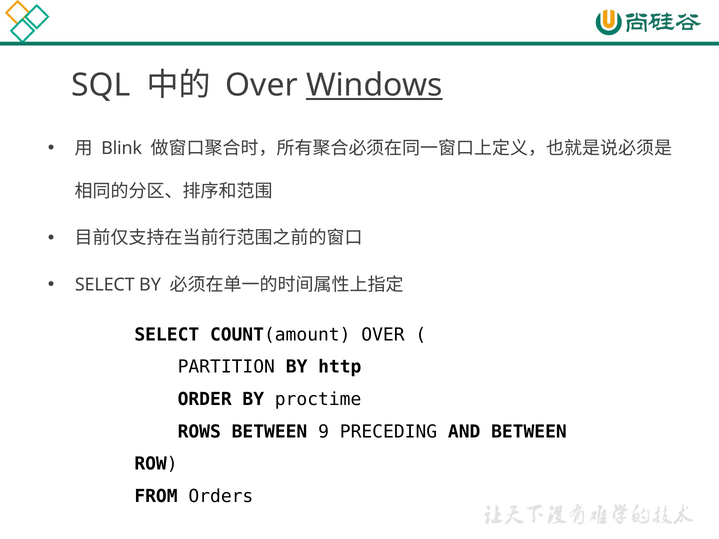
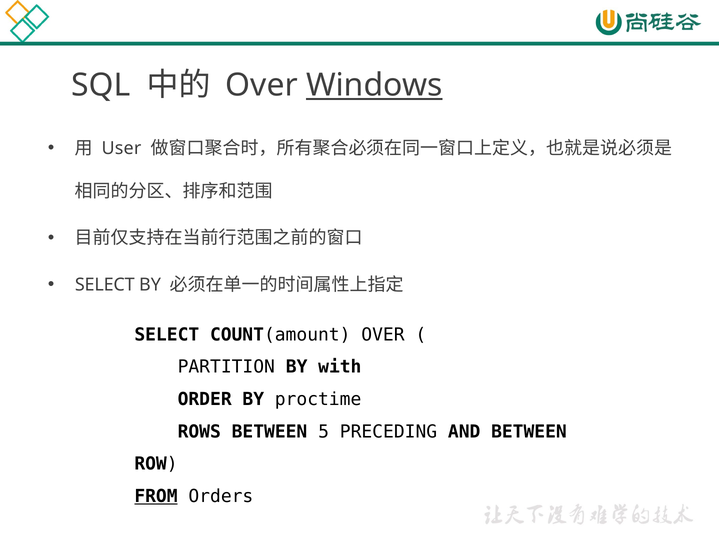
Blink: Blink -> User
http: http -> with
9: 9 -> 5
FROM underline: none -> present
